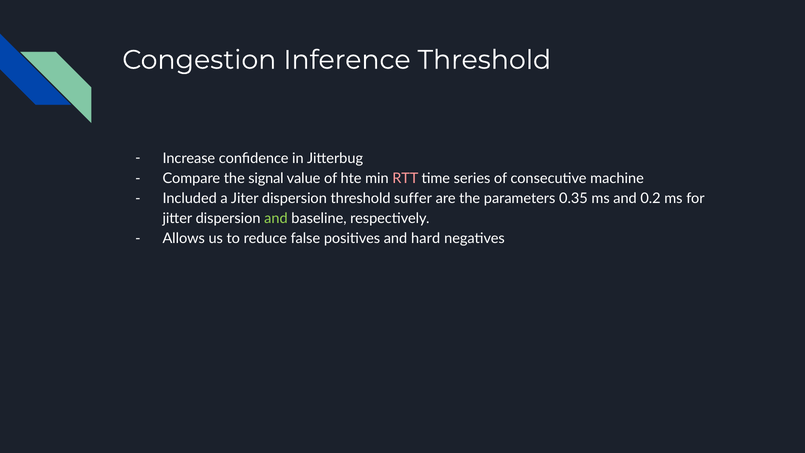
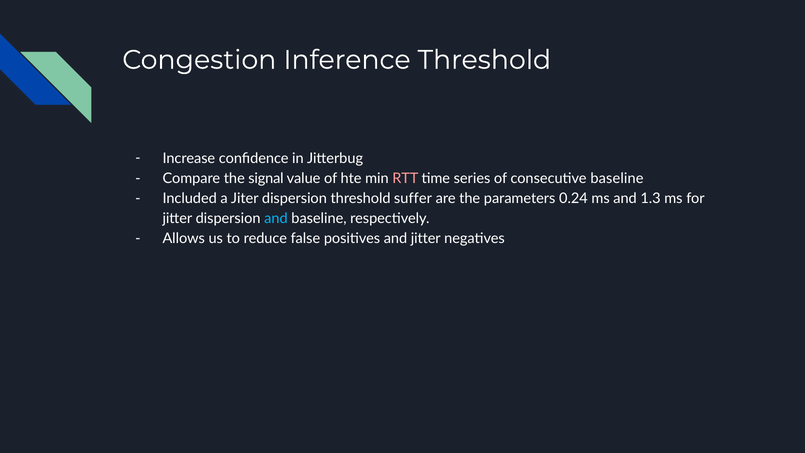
consecutive machine: machine -> baseline
0.35: 0.35 -> 0.24
0.2: 0.2 -> 1.3
and at (276, 218) colour: light green -> light blue
and hard: hard -> jitter
